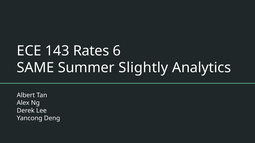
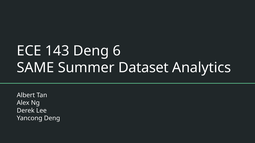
143 Rates: Rates -> Deng
Slightly: Slightly -> Dataset
